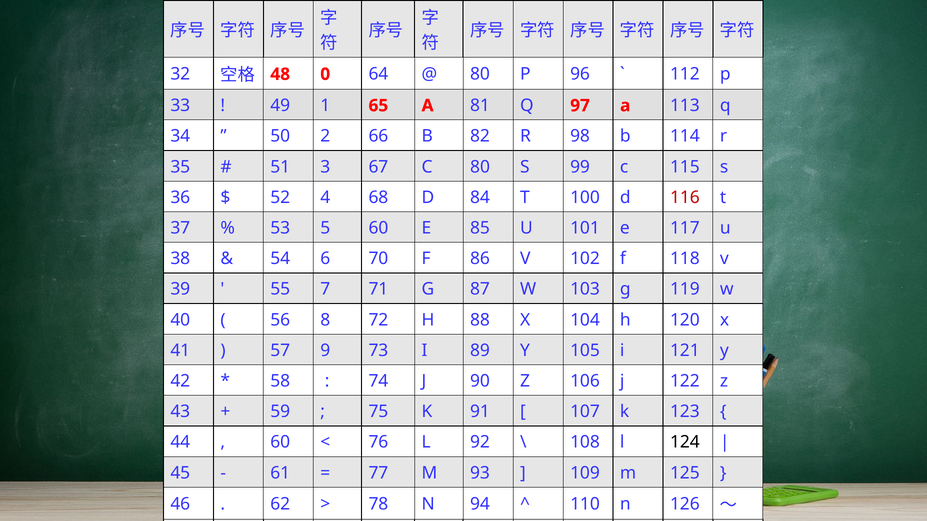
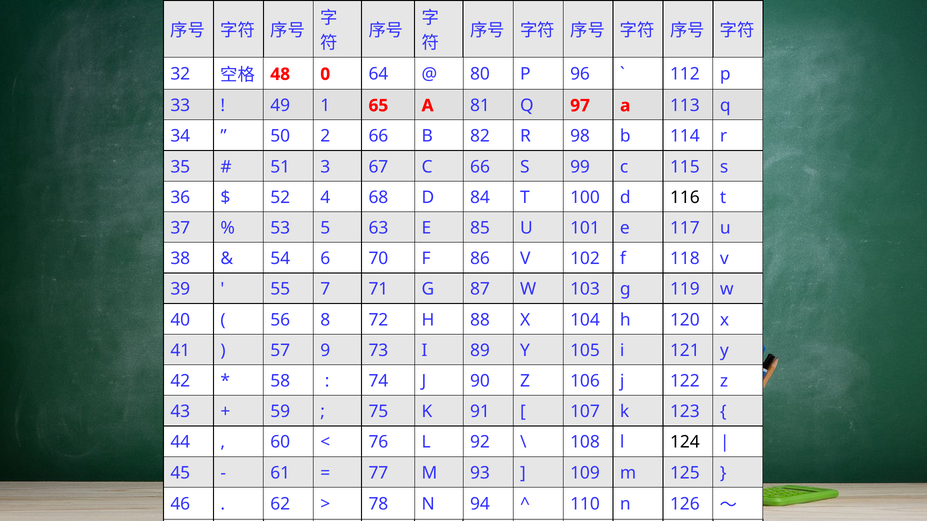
C 80: 80 -> 66
116 colour: red -> black
5 60: 60 -> 63
